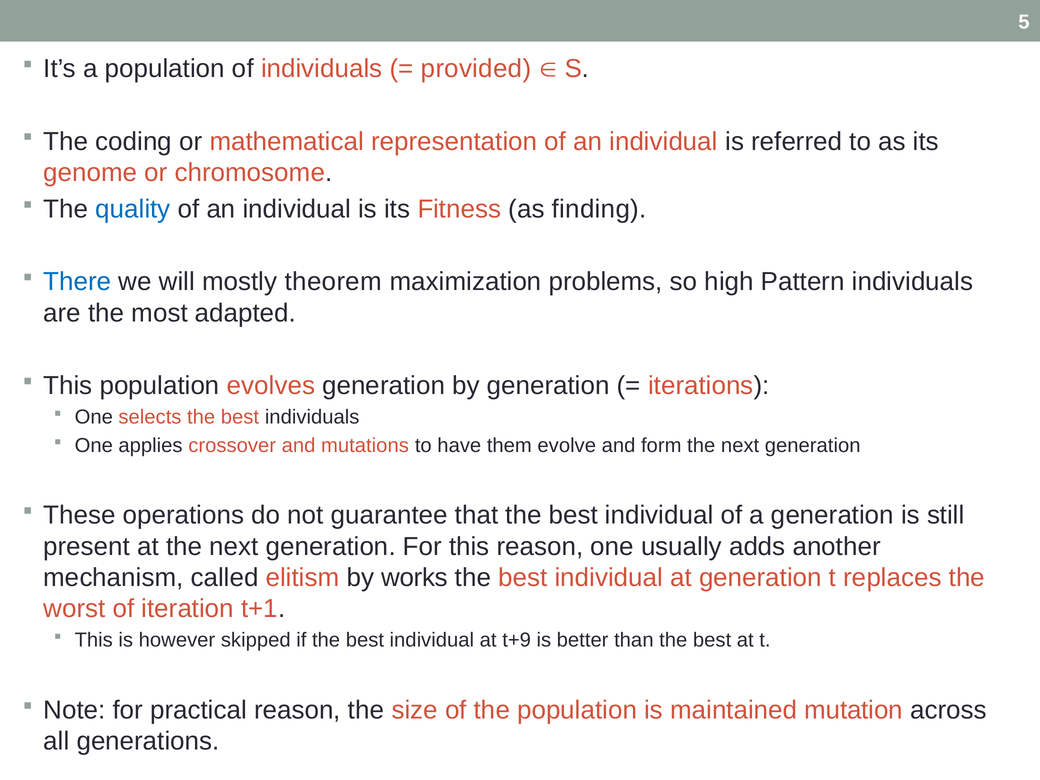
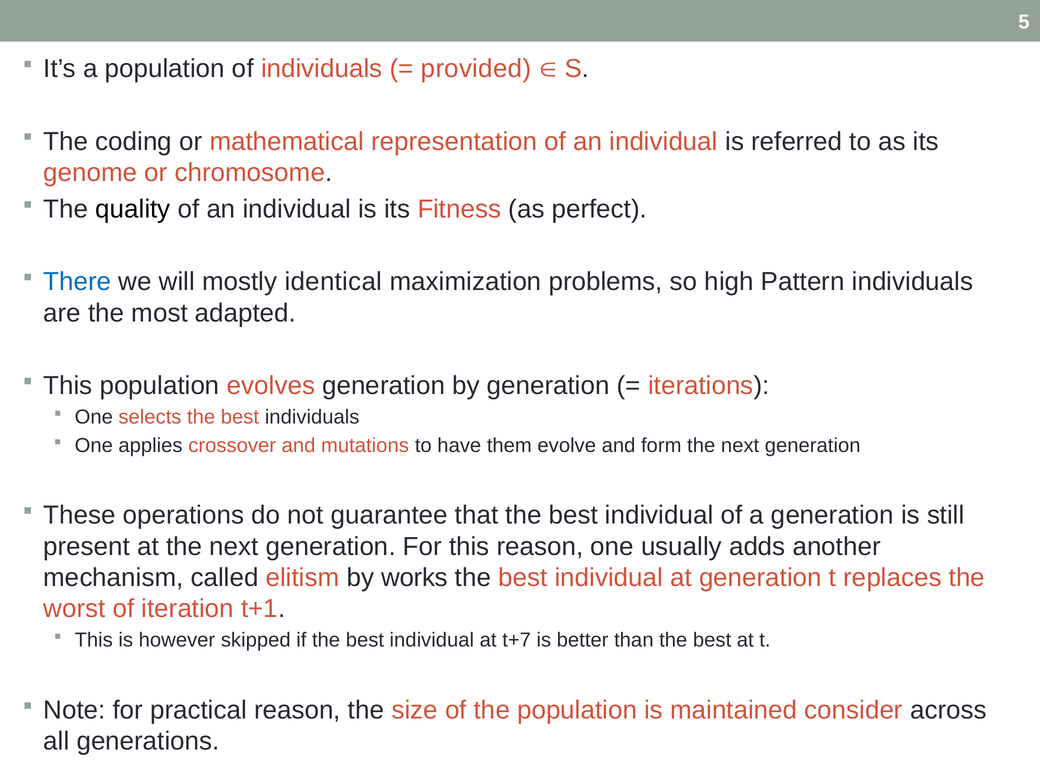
quality colour: blue -> black
finding: finding -> perfect
theorem: theorem -> identical
t+9: t+9 -> t+7
mutation: mutation -> consider
